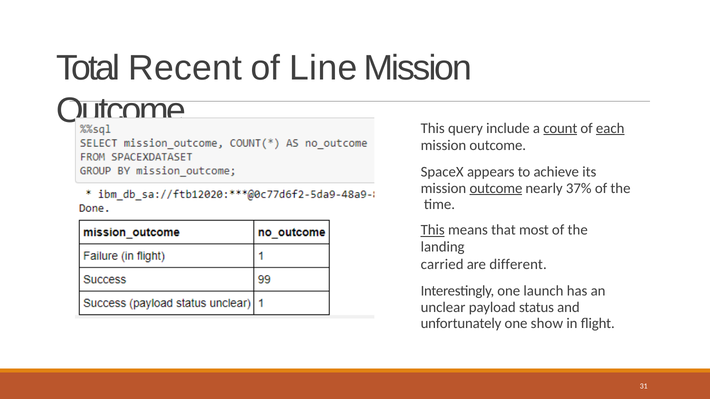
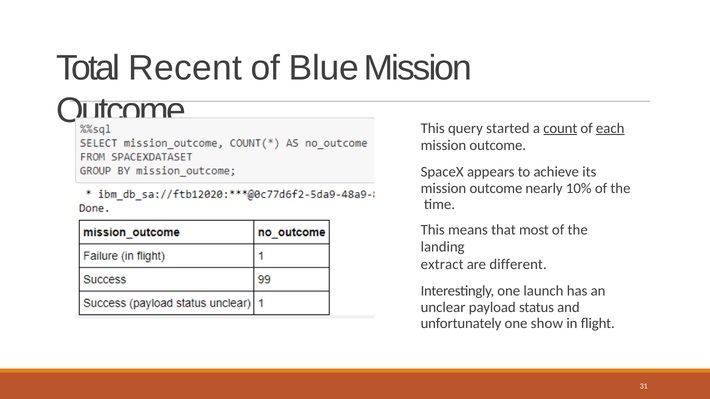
Line: Line -> Blue
include: include -> started
outcome at (496, 188) underline: present -> none
37%: 37% -> 10%
This at (433, 230) underline: present -> none
carried: carried -> extract
